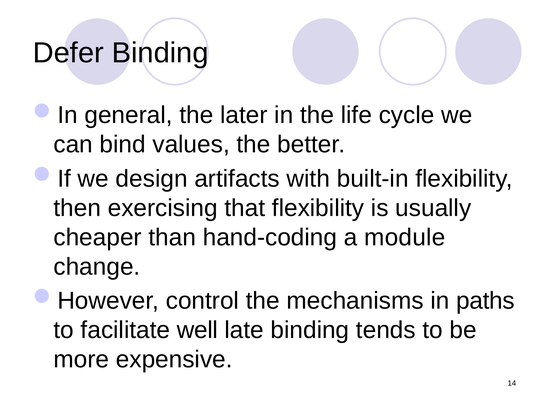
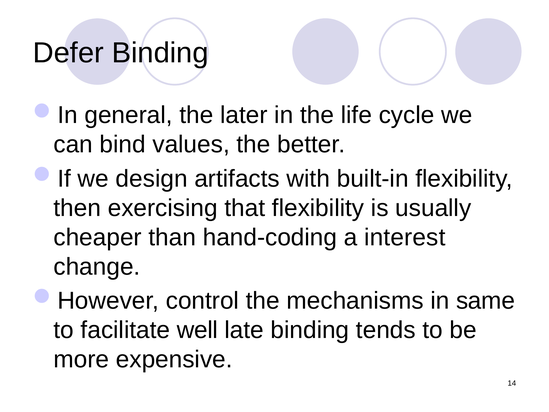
module: module -> interest
paths: paths -> same
